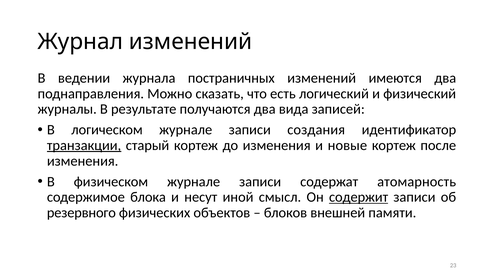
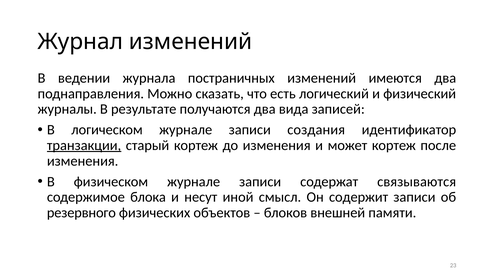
новые: новые -> может
атомарность: атомарность -> связываются
содержит underline: present -> none
